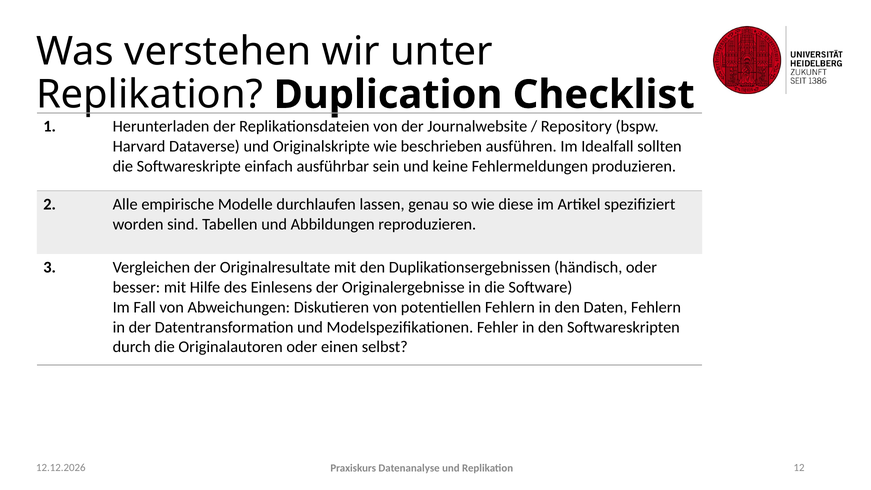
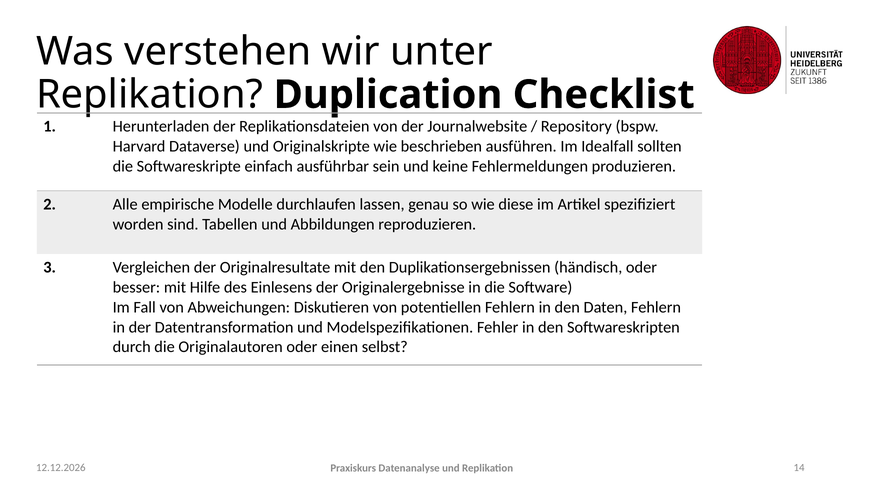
12: 12 -> 14
